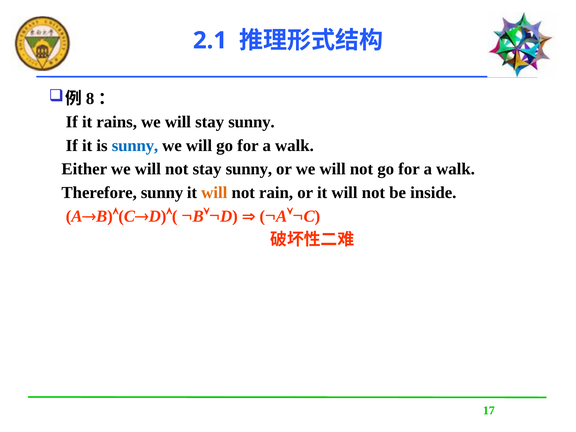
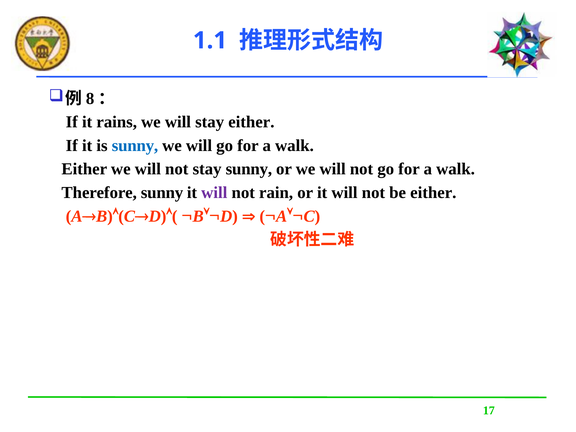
2.1: 2.1 -> 1.1
will stay sunny: sunny -> either
will at (214, 193) colour: orange -> purple
be inside: inside -> either
